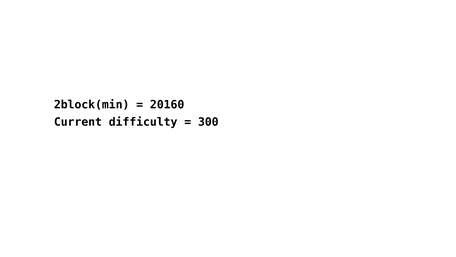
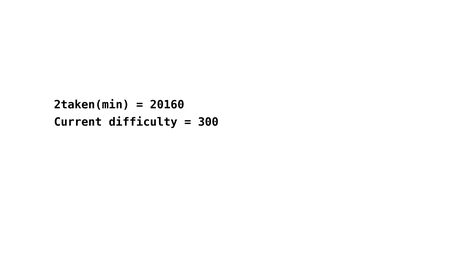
2block(min: 2block(min -> 2taken(min
